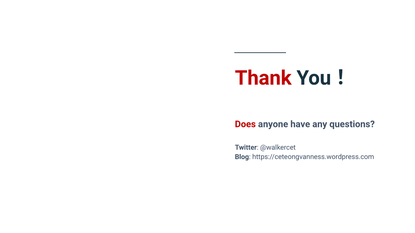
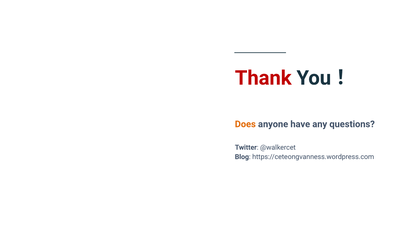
Does colour: red -> orange
